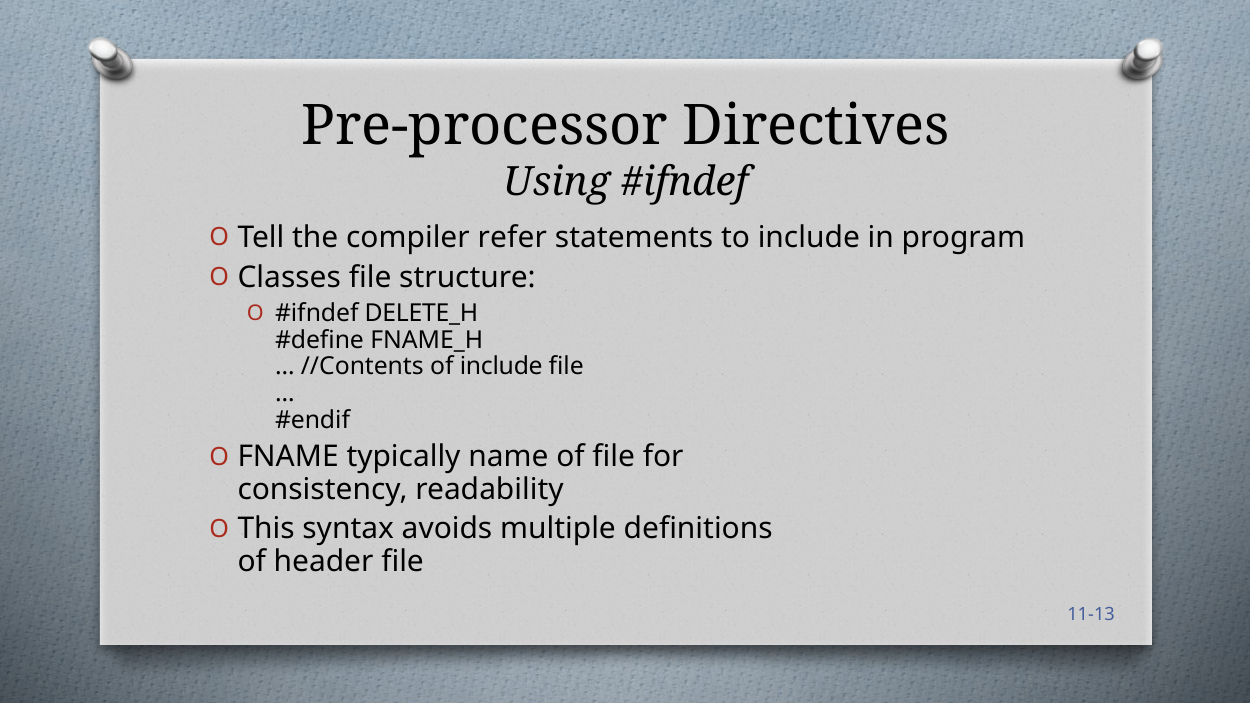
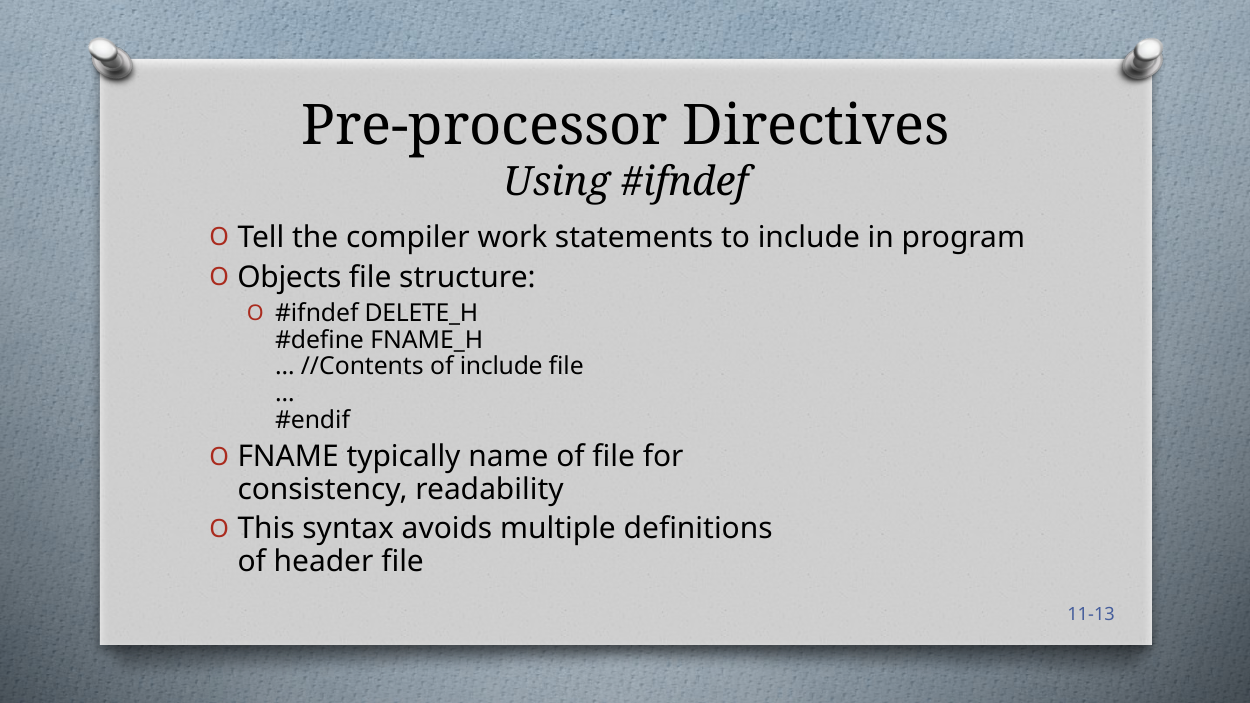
refer: refer -> work
Classes: Classes -> Objects
